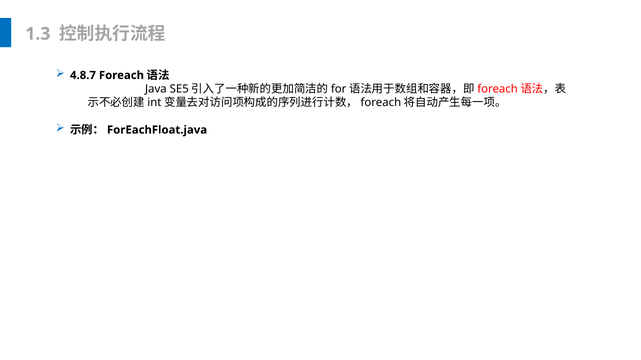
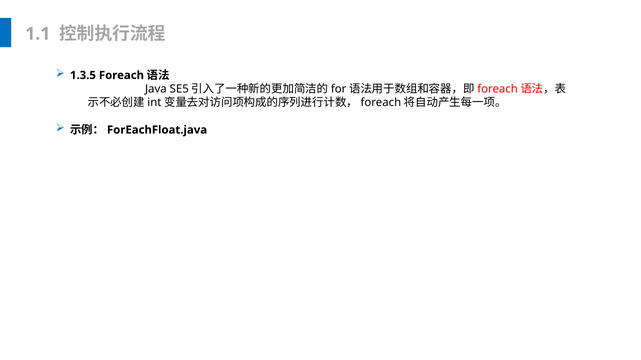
1.3: 1.3 -> 1.1
4.8.7: 4.8.7 -> 1.3.5
